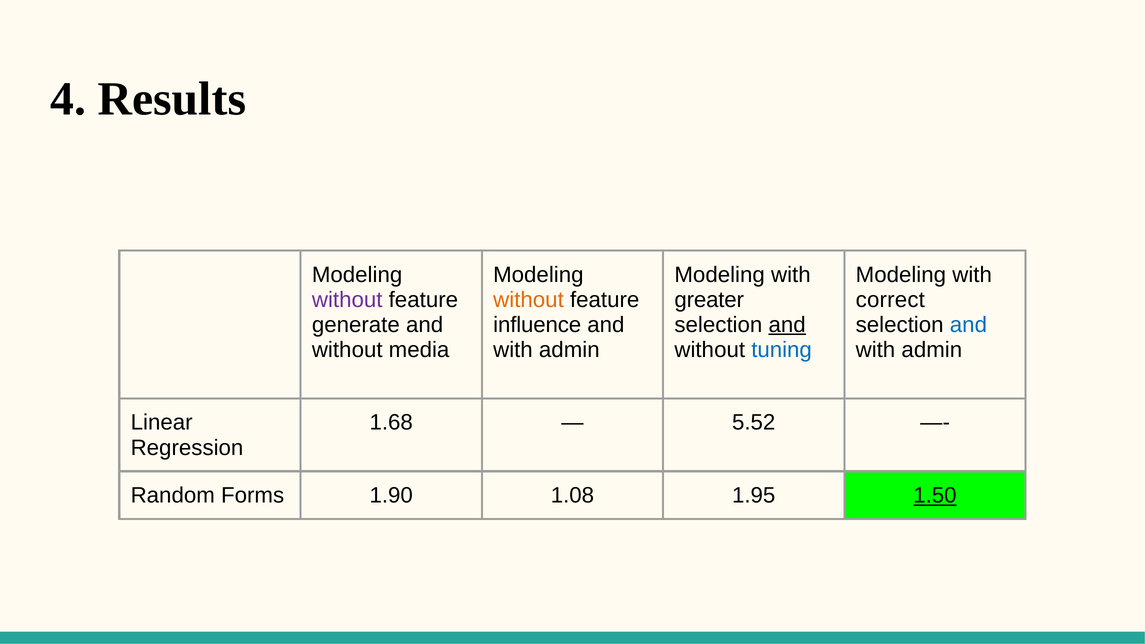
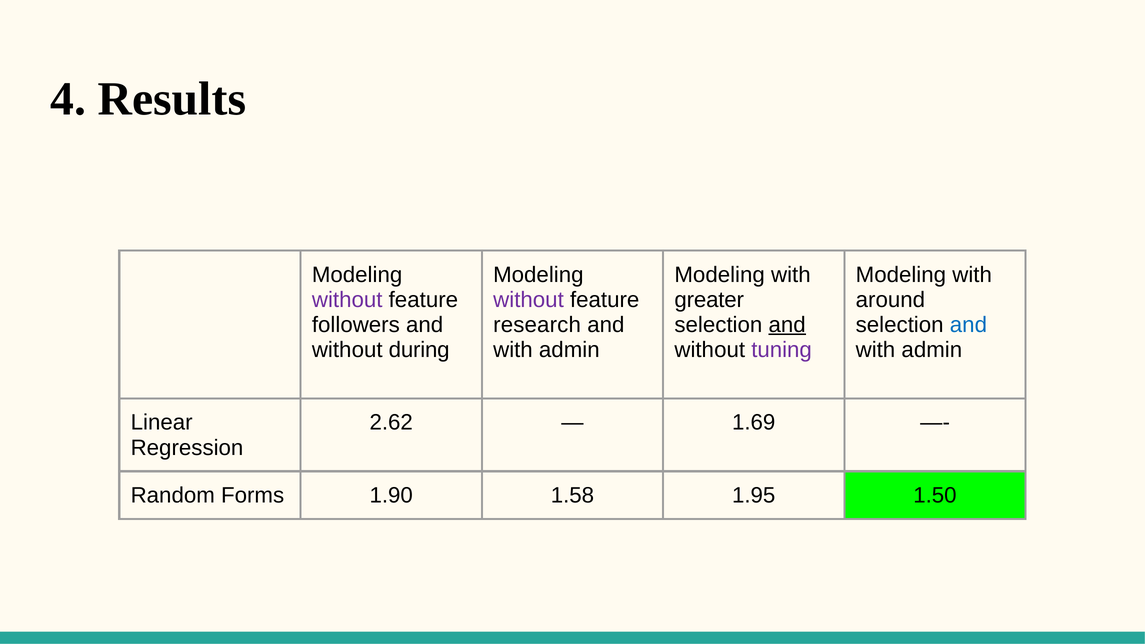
without at (529, 300) colour: orange -> purple
correct: correct -> around
generate: generate -> followers
influence: influence -> research
media: media -> during
tuning colour: blue -> purple
1.68: 1.68 -> 2.62
5.52: 5.52 -> 1.69
1.08: 1.08 -> 1.58
1.50 underline: present -> none
